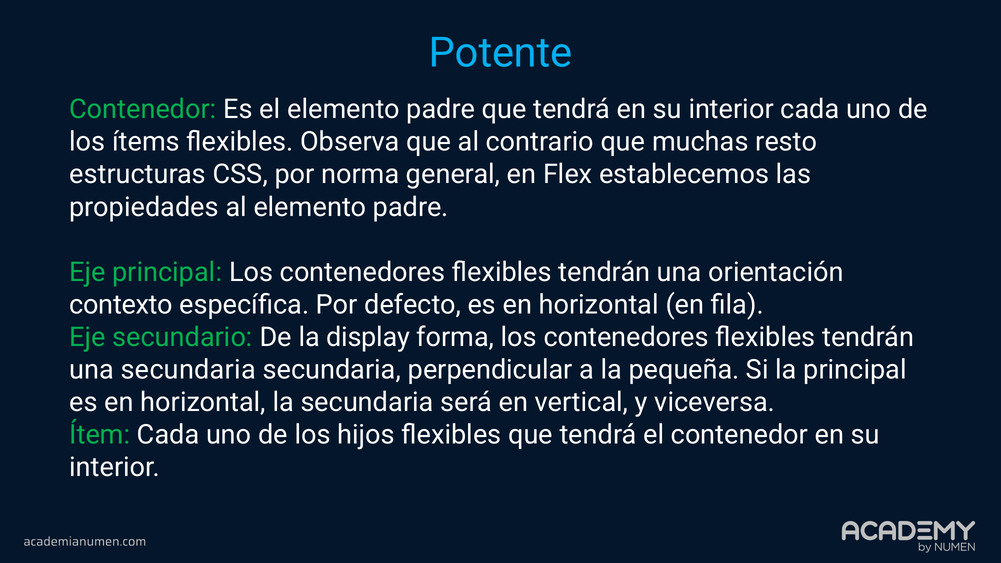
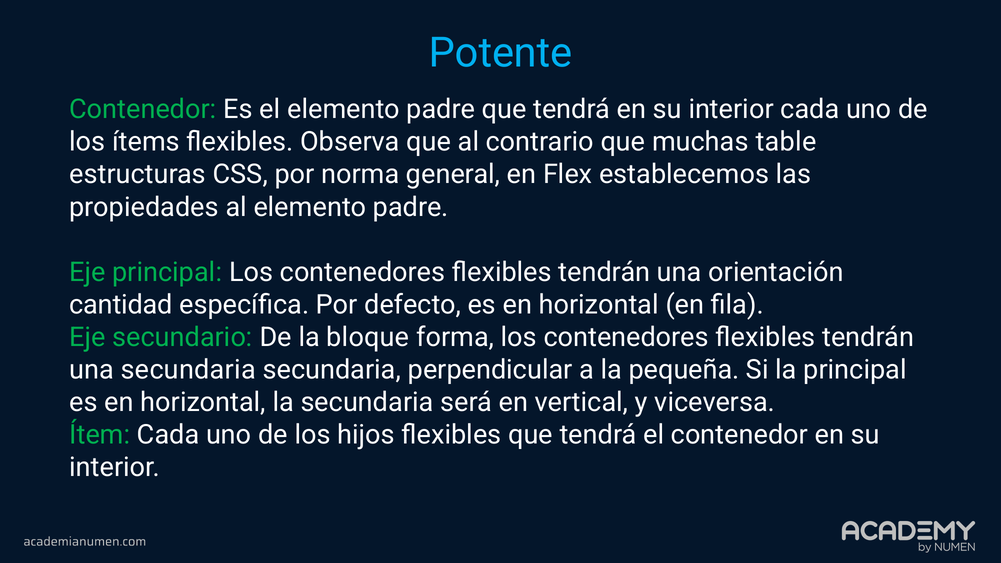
resto: resto -> table
contexto: contexto -> cantidad
display: display -> bloque
